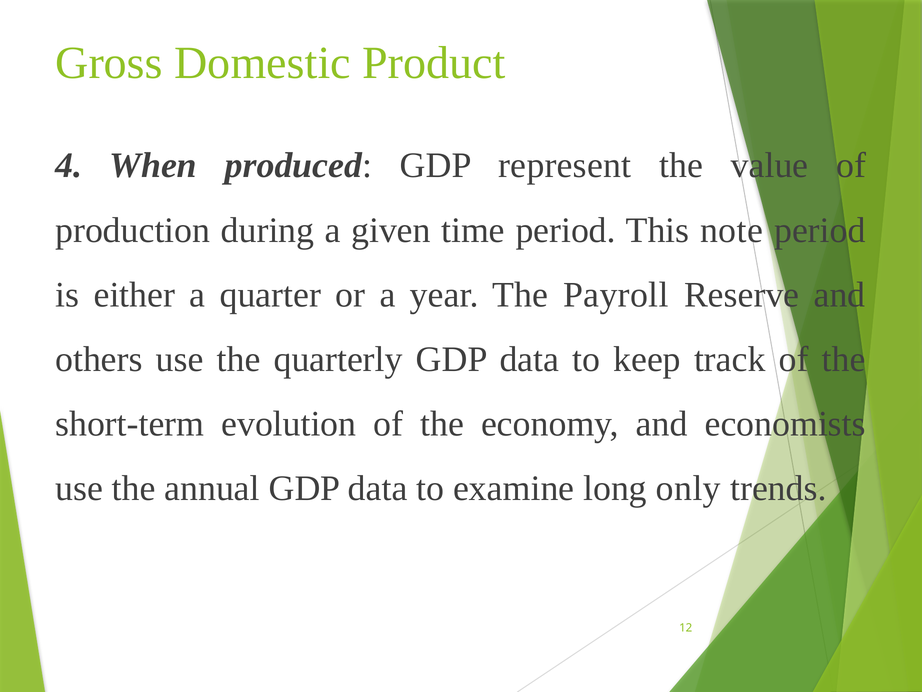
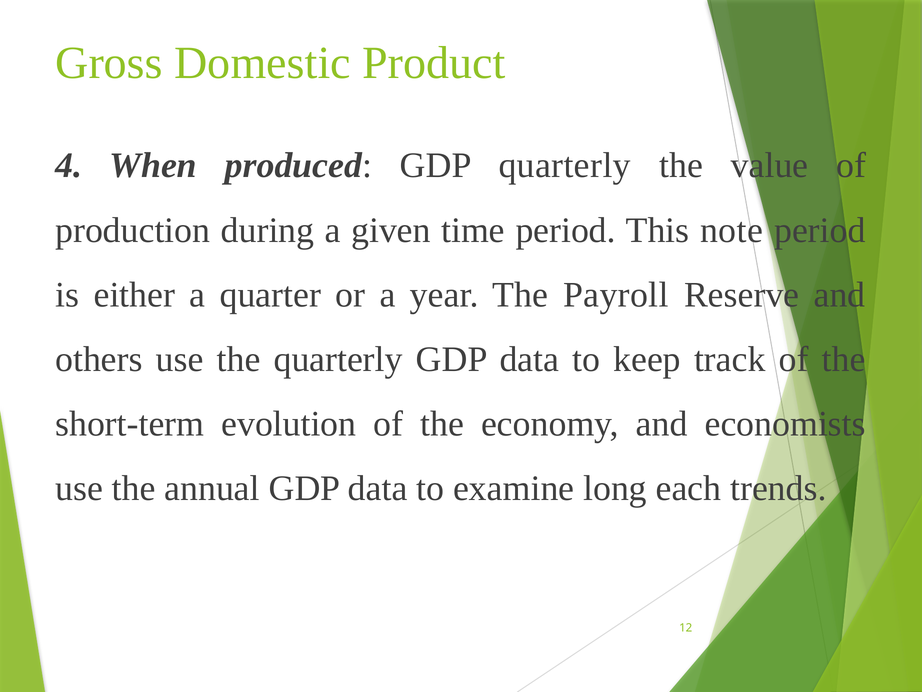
GDP represent: represent -> quarterly
only: only -> each
